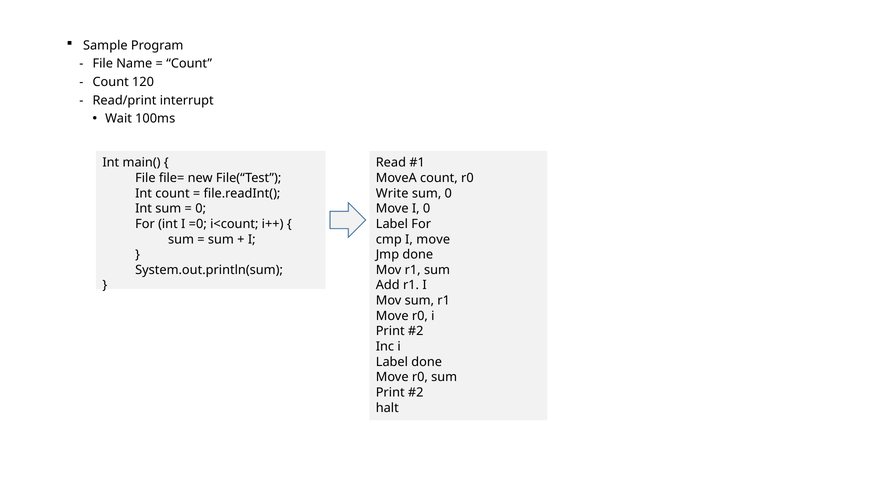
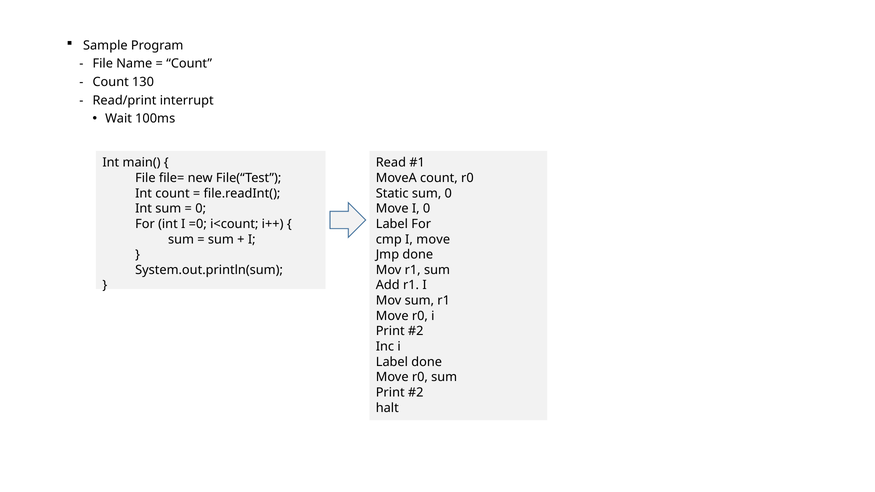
120: 120 -> 130
Write: Write -> Static
